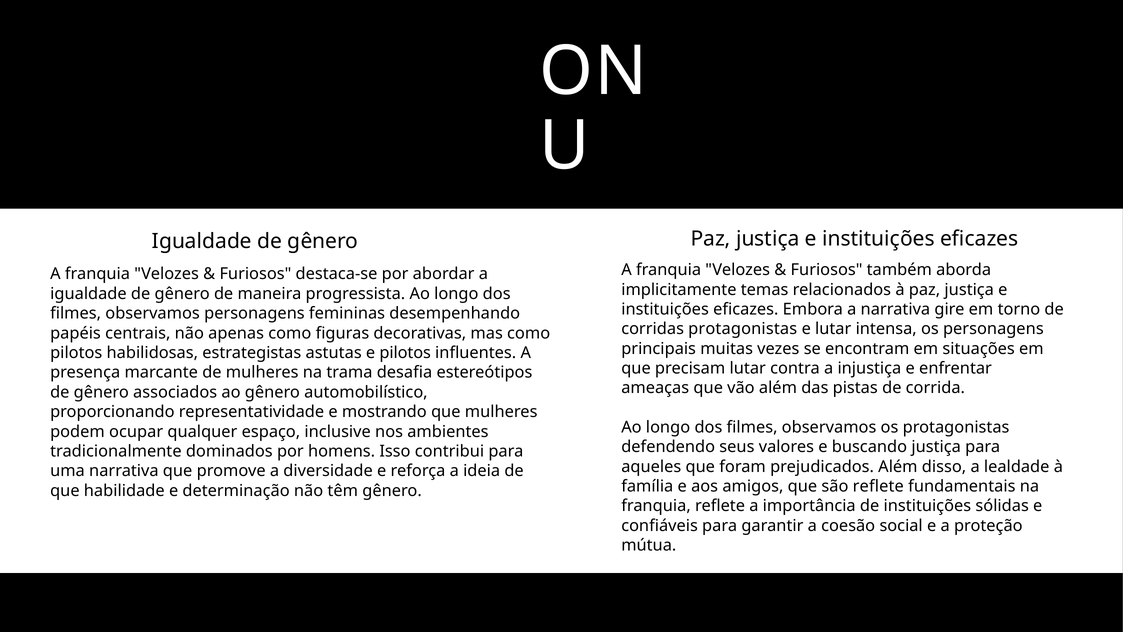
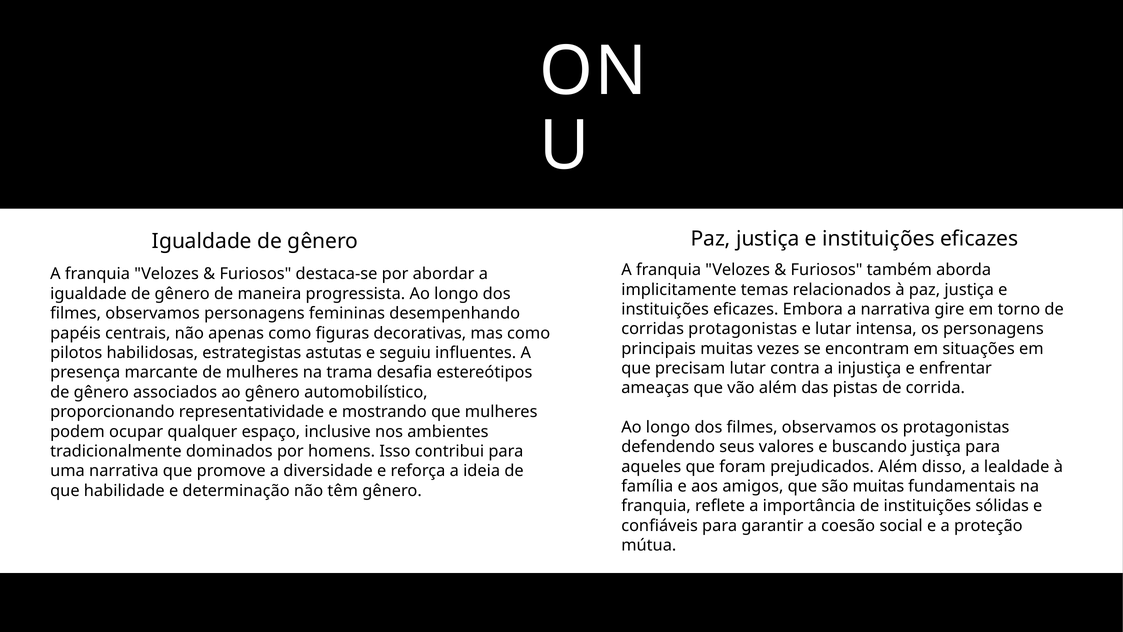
e pilotos: pilotos -> seguiu
são reflete: reflete -> muitas
